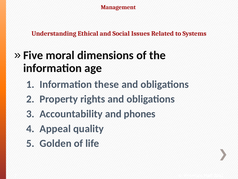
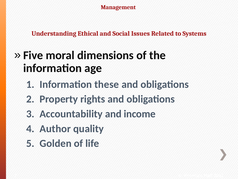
phones: phones -> income
Appeal: Appeal -> Author
